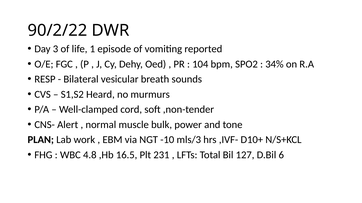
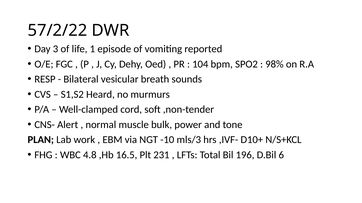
90/2/22: 90/2/22 -> 57/2/22
34%: 34% -> 98%
127: 127 -> 196
